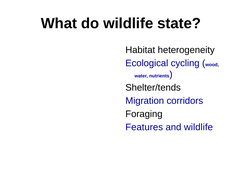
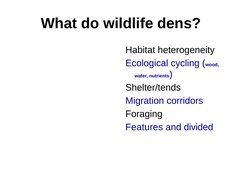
state: state -> dens
and wildlife: wildlife -> divided
